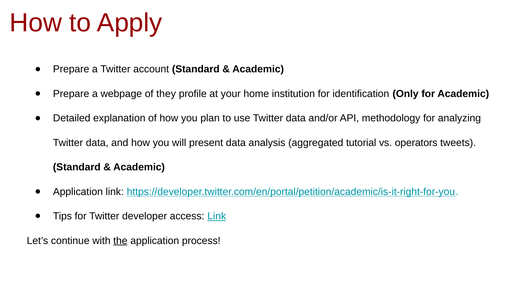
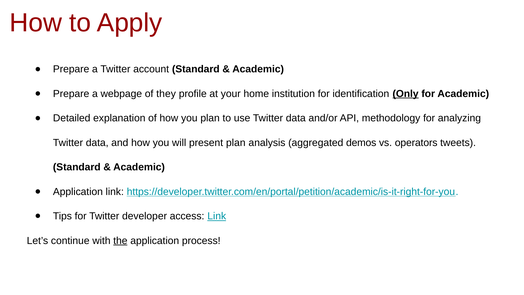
Only underline: none -> present
present data: data -> plan
tutorial: tutorial -> demos
